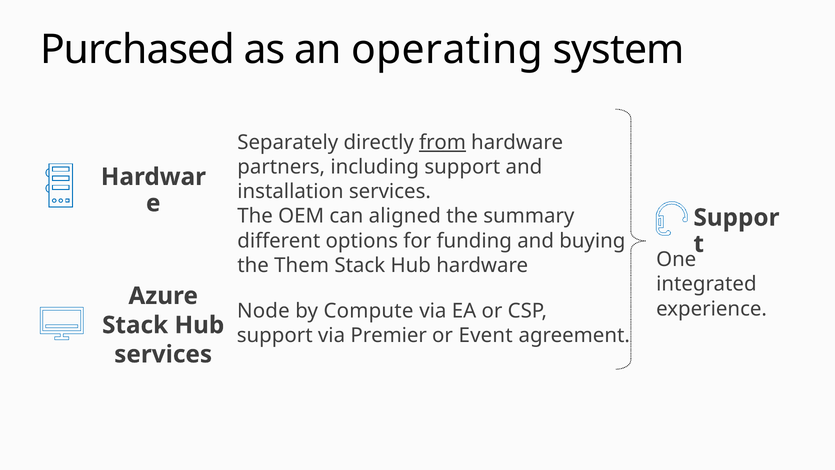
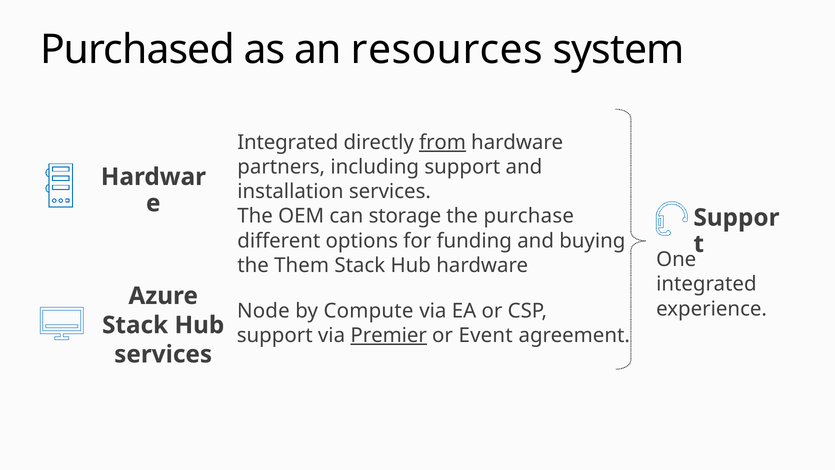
operating: operating -> resources
Separately at (288, 142): Separately -> Integrated
aligned: aligned -> storage
summary: summary -> purchase
Premier underline: none -> present
